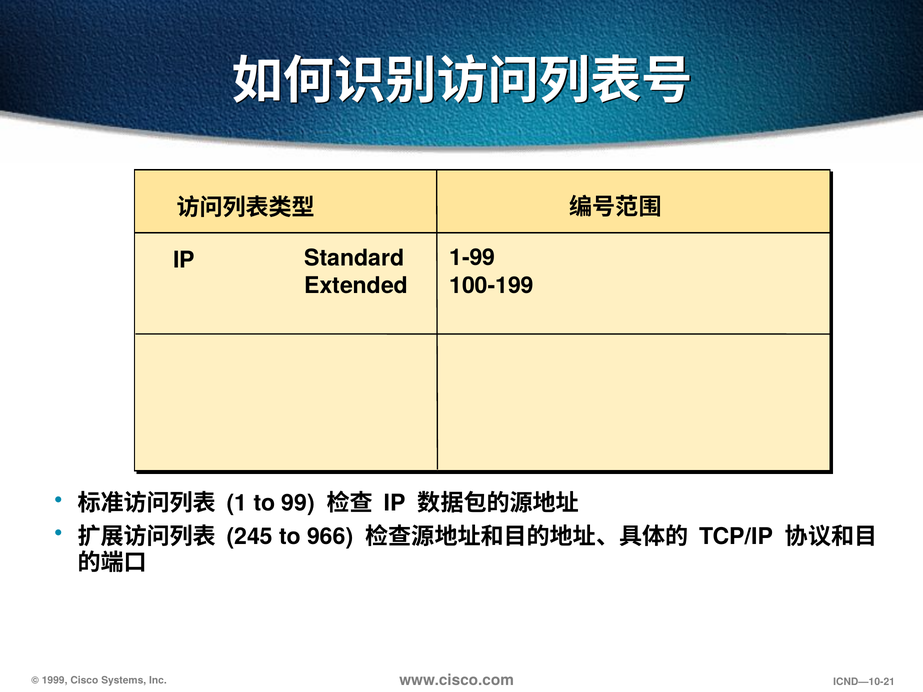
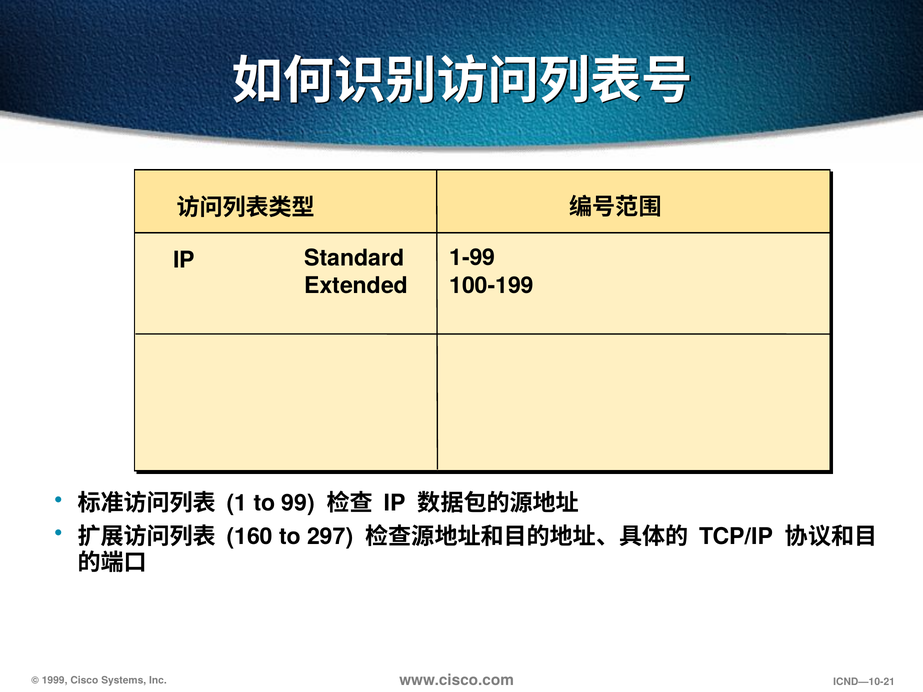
245: 245 -> 160
966: 966 -> 297
